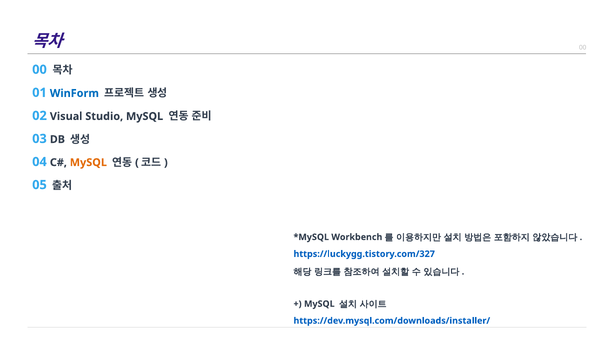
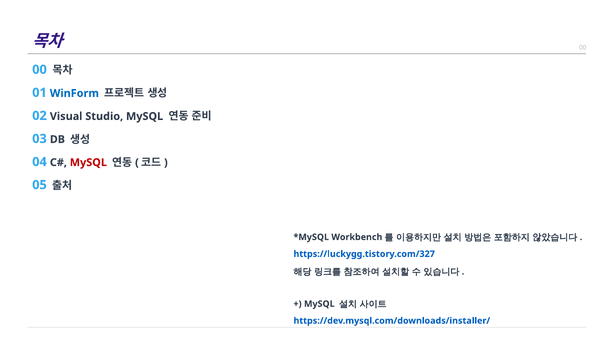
MySQL at (88, 162) colour: orange -> red
